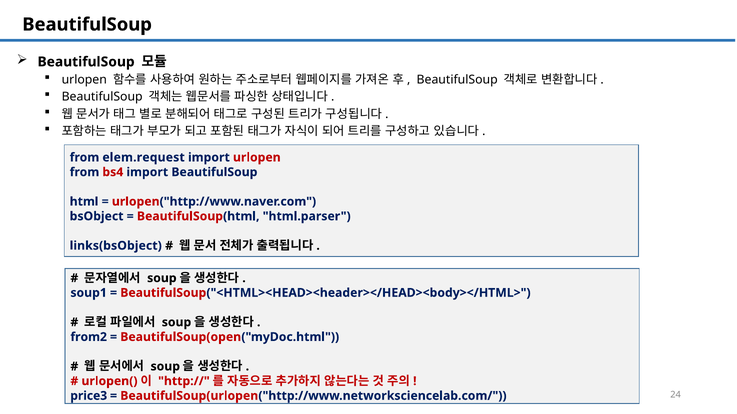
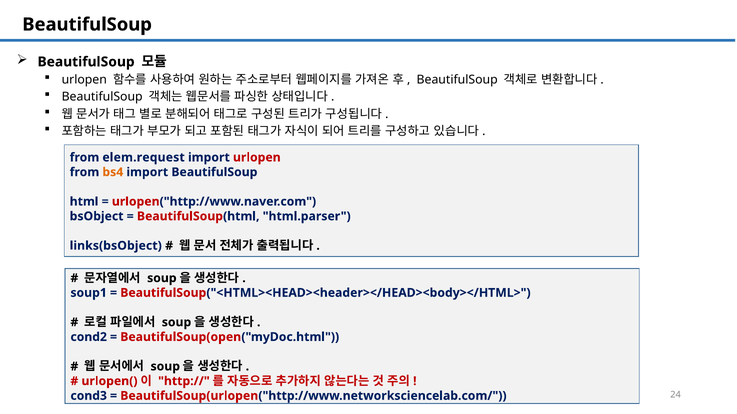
bs4 colour: red -> orange
from2: from2 -> cond2
price3: price3 -> cond3
